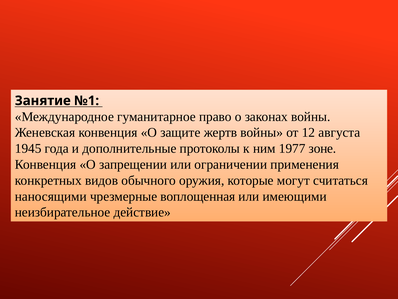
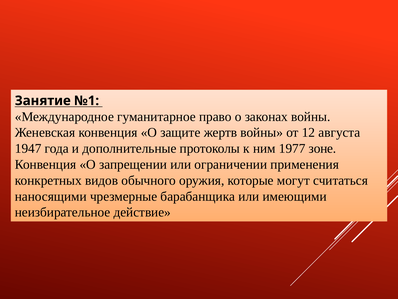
1945: 1945 -> 1947
воплощенная: воплощенная -> барабанщика
